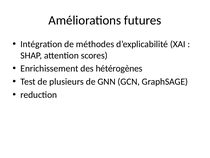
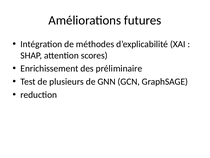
hétérogènes: hétérogènes -> préliminaire
